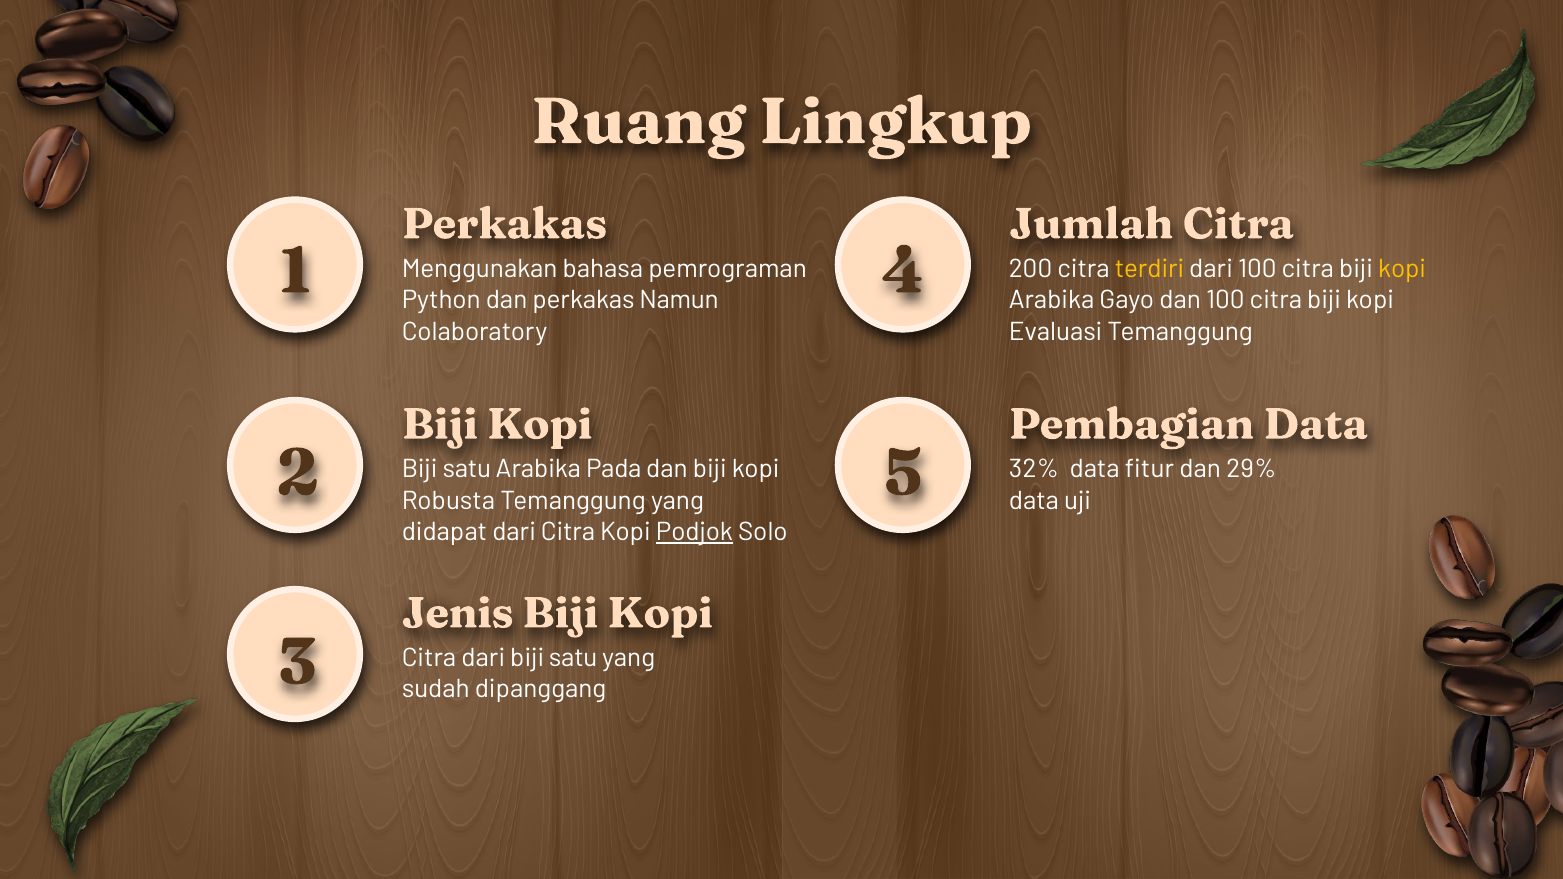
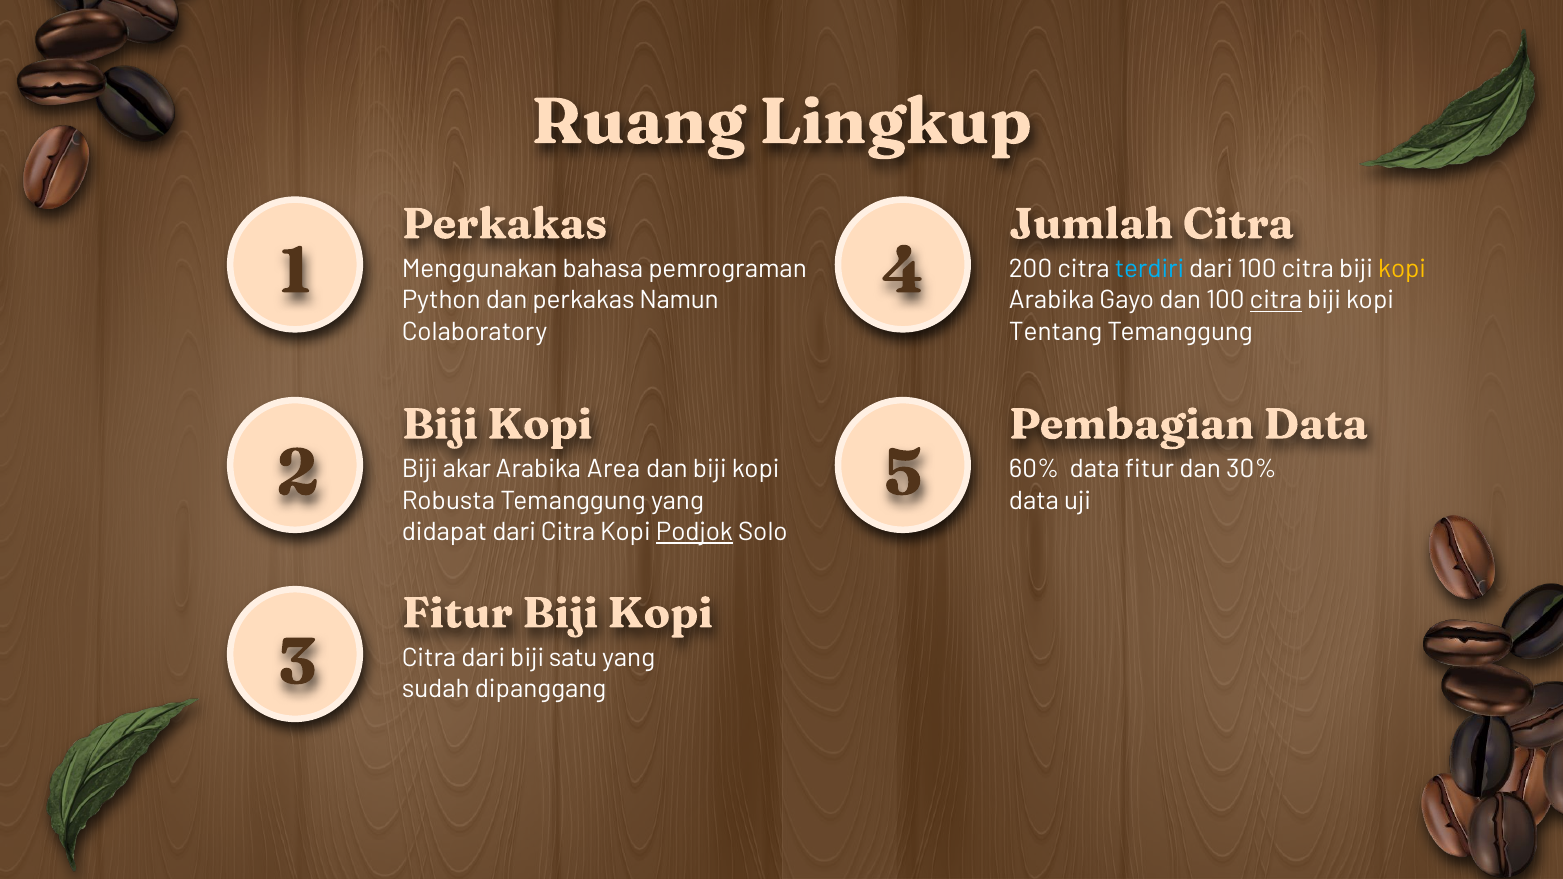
terdiri colour: yellow -> light blue
citra at (1276, 300) underline: none -> present
Evaluasi: Evaluasi -> Tentang
satu at (467, 469): satu -> akar
Pada: Pada -> Area
32%: 32% -> 60%
29%: 29% -> 30%
Jenis at (458, 613): Jenis -> Fitur
